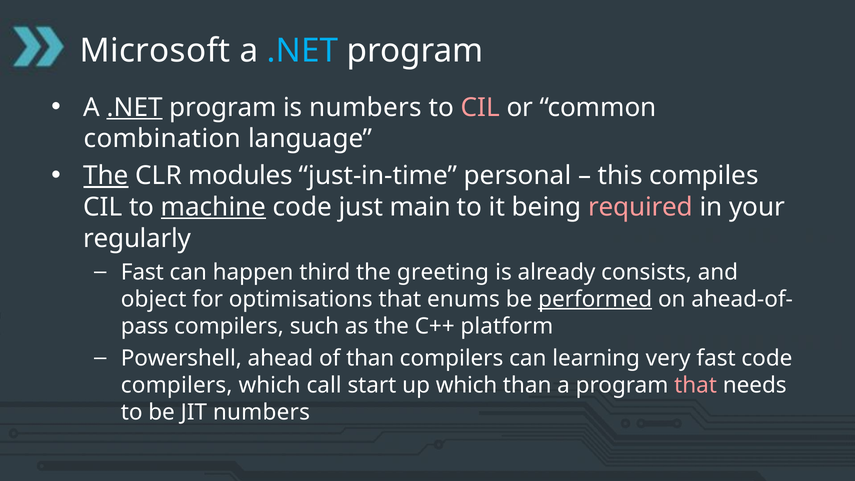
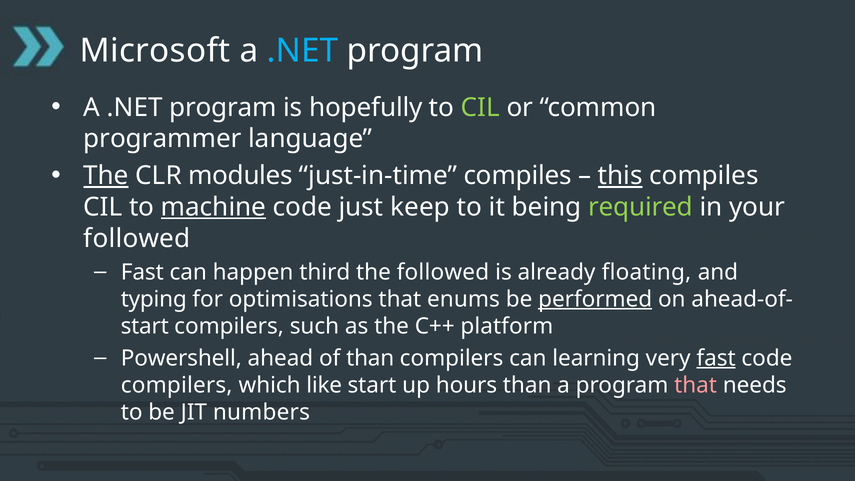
.NET at (135, 107) underline: present -> none
is numbers: numbers -> hopefully
CIL at (480, 107) colour: pink -> light green
combination: combination -> programmer
just-in-time personal: personal -> compiles
this underline: none -> present
main: main -> keep
required colour: pink -> light green
regularly at (137, 238): regularly -> followed
the greeting: greeting -> followed
consists: consists -> floating
object: object -> typing
pass at (145, 326): pass -> start
fast at (716, 358) underline: none -> present
call: call -> like
up which: which -> hours
